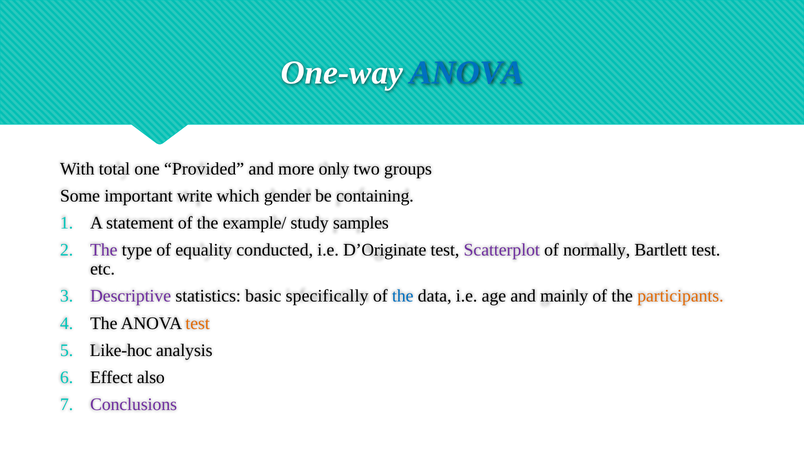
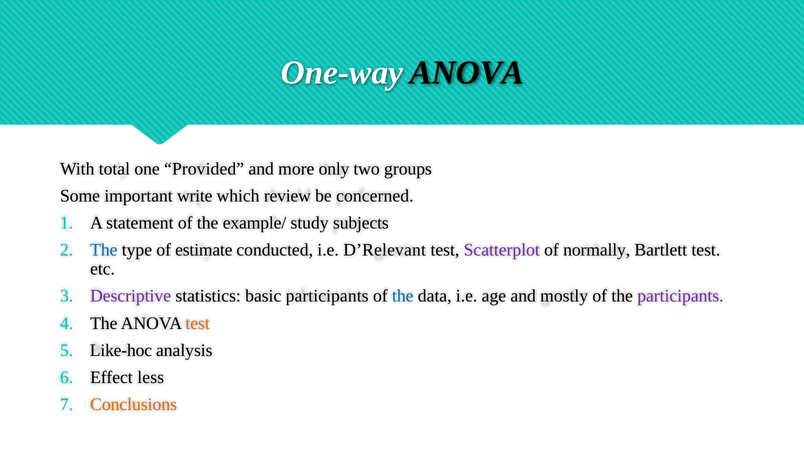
ANOVA at (467, 73) colour: blue -> black
gender: gender -> review
containing: containing -> concerned
samples: samples -> subjects
The at (104, 250) colour: purple -> blue
equality: equality -> estimate
D’Originate: D’Originate -> D’Relevant
basic specifically: specifically -> participants
mainly: mainly -> mostly
participants at (680, 296) colour: orange -> purple
also: also -> less
Conclusions colour: purple -> orange
